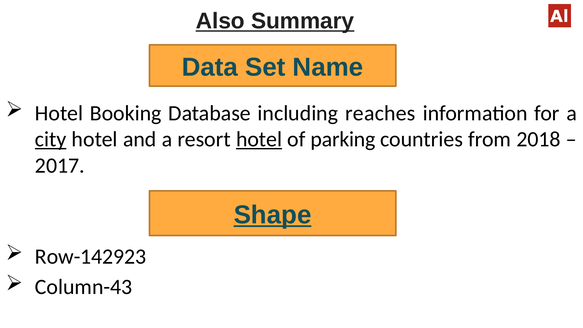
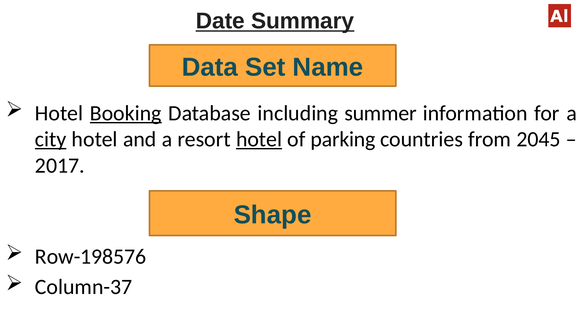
Also: Also -> Date
Booking underline: none -> present
reaches: reaches -> summer
2018: 2018 -> 2045
Shape underline: present -> none
Row-142923: Row-142923 -> Row-198576
Column-43: Column-43 -> Column-37
